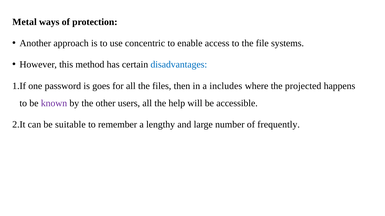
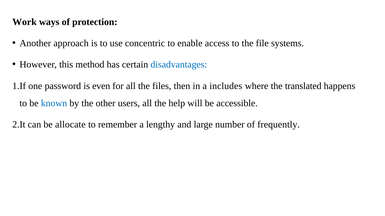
Metal: Metal -> Work
goes: goes -> even
projected: projected -> translated
known colour: purple -> blue
suitable: suitable -> allocate
